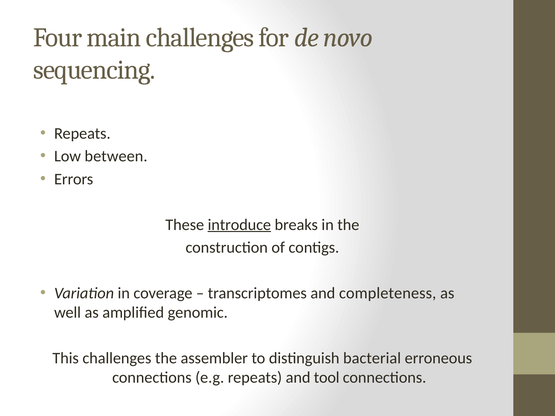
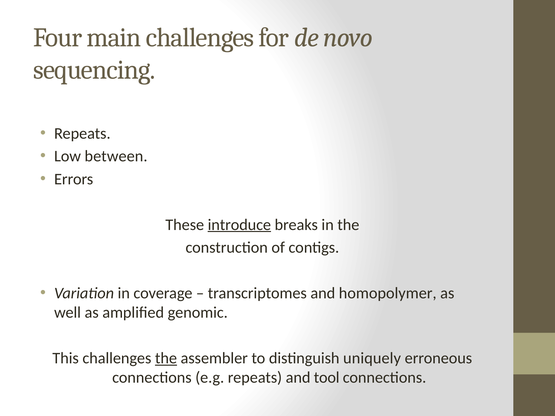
completeness: completeness -> homopolymer
the at (166, 358) underline: none -> present
bacterial: bacterial -> uniquely
